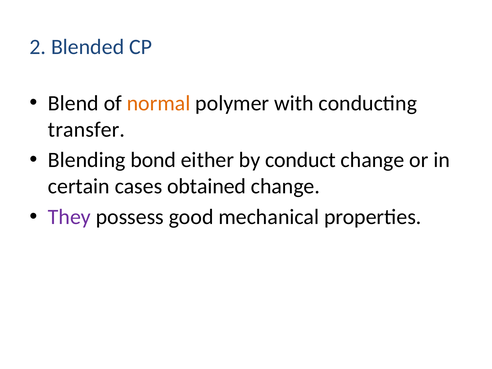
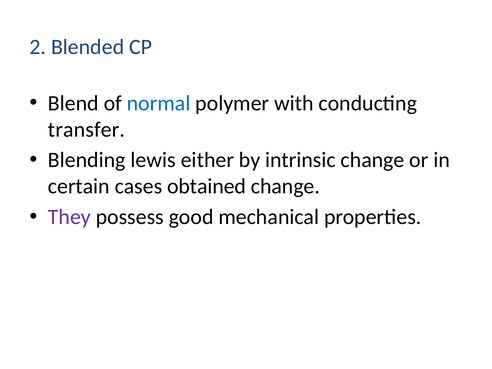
normal colour: orange -> blue
bond: bond -> lewis
conduct: conduct -> intrinsic
